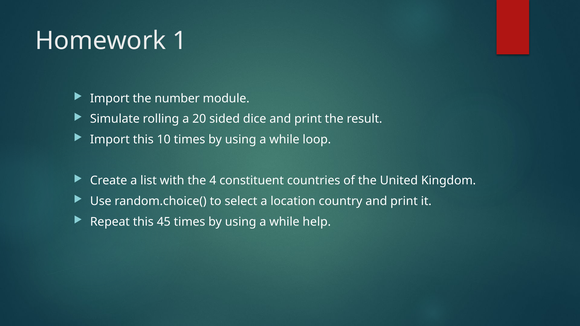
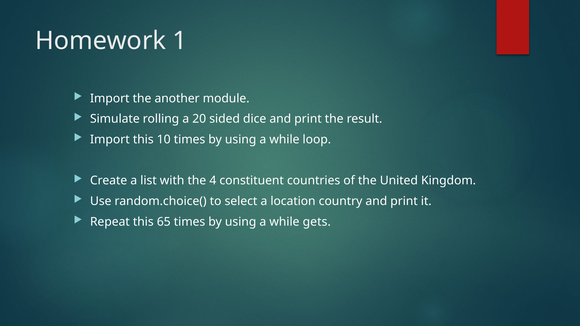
number: number -> another
45: 45 -> 65
help: help -> gets
